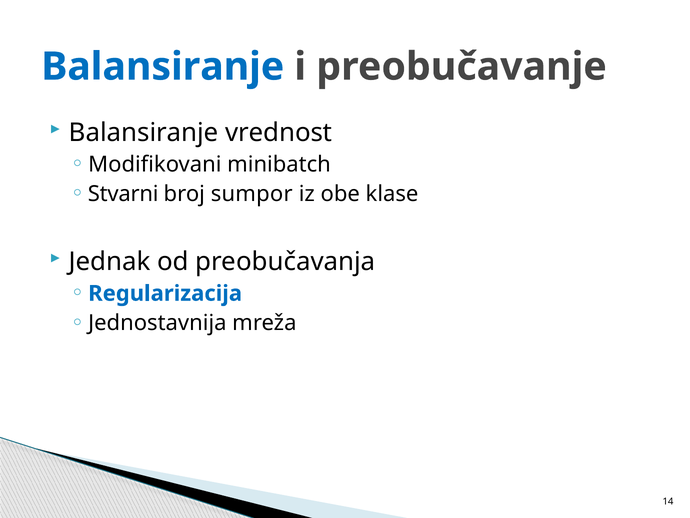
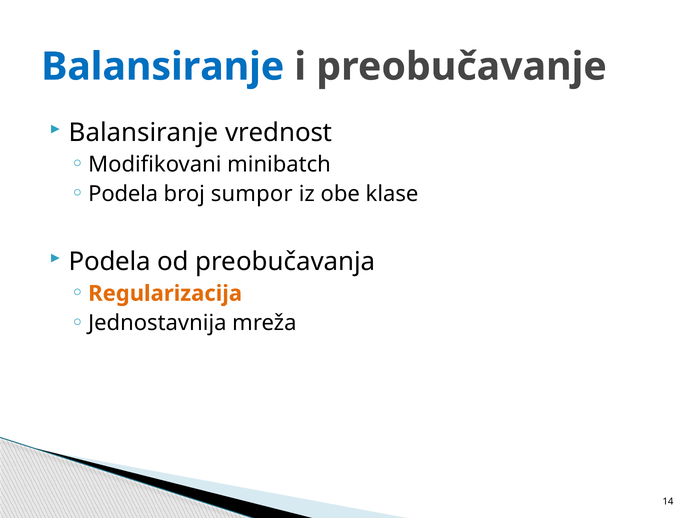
Stvarni at (123, 194): Stvarni -> Podela
Jednak at (110, 262): Jednak -> Podela
Regularizacija colour: blue -> orange
